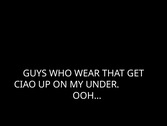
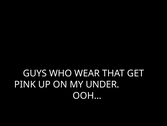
CIAO: CIAO -> PINK
